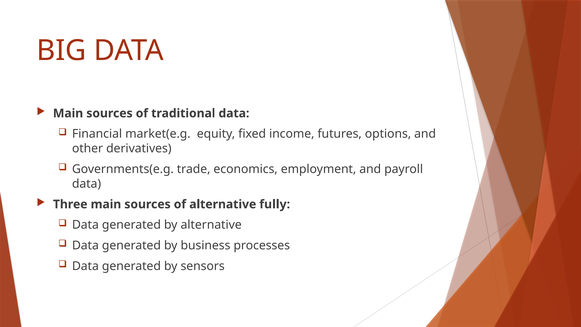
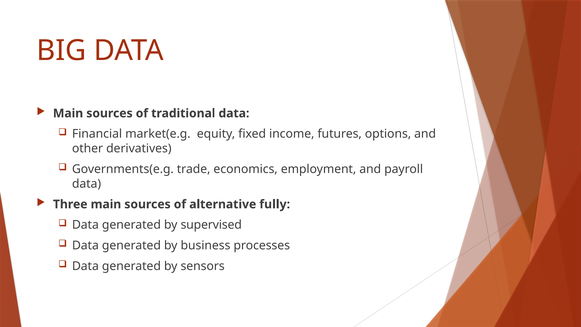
by alternative: alternative -> supervised
